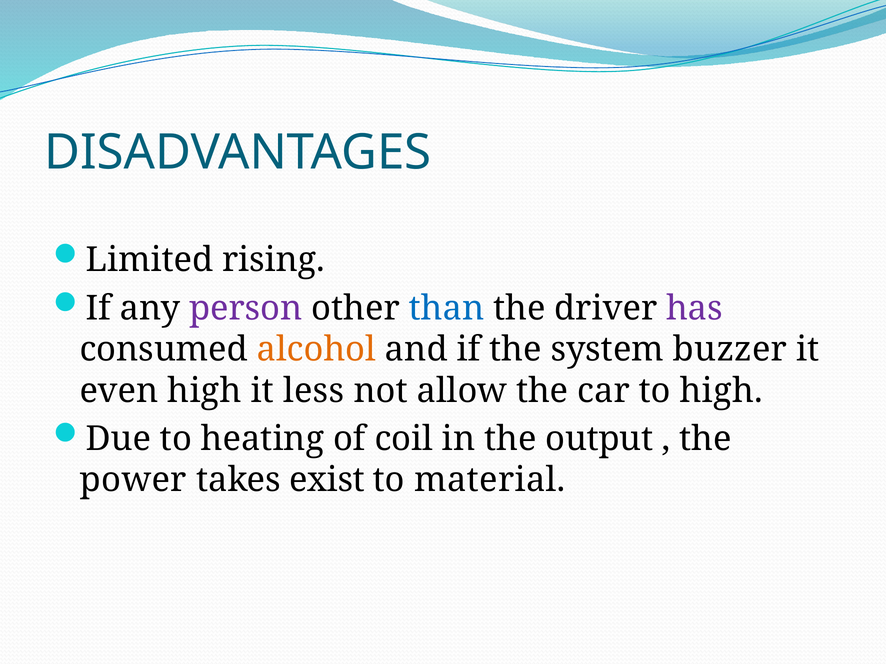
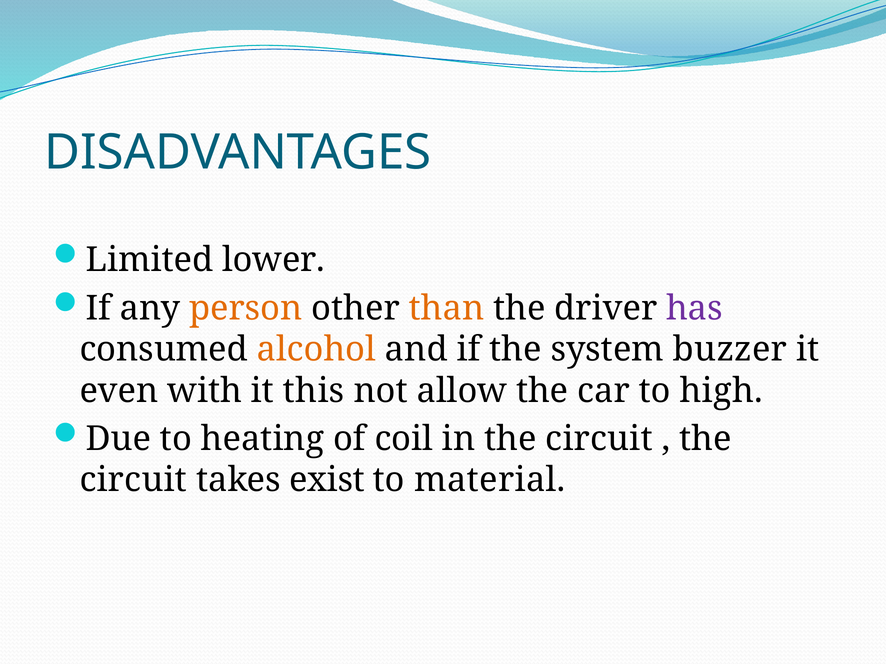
rising: rising -> lower
person colour: purple -> orange
than colour: blue -> orange
even high: high -> with
less: less -> this
in the output: output -> circuit
power at (133, 480): power -> circuit
